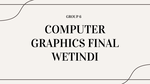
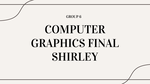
WETINDI: WETINDI -> SHIRLEY
